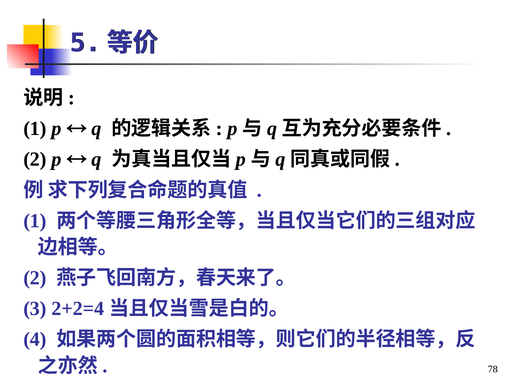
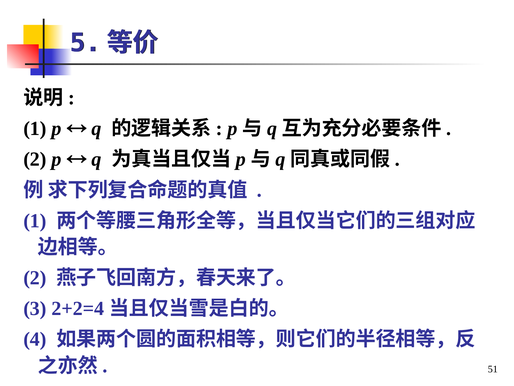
78: 78 -> 51
